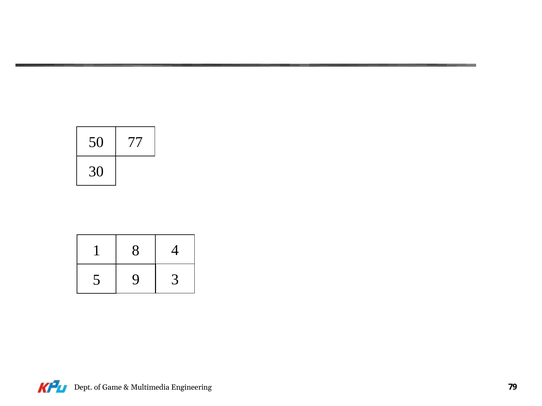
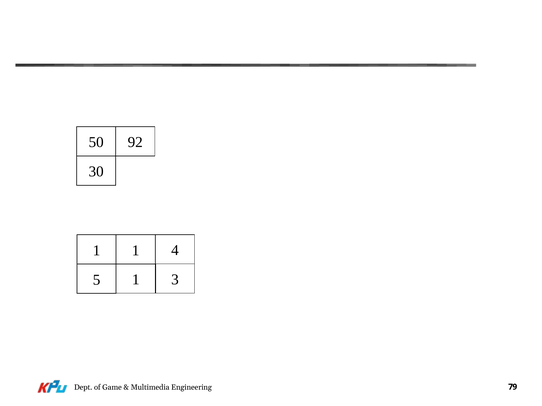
77: 77 -> 92
1 8: 8 -> 1
5 9: 9 -> 1
